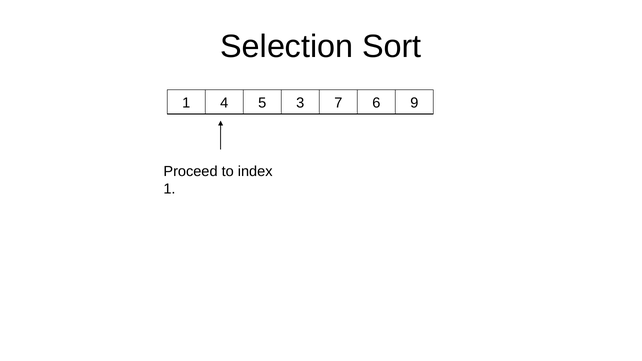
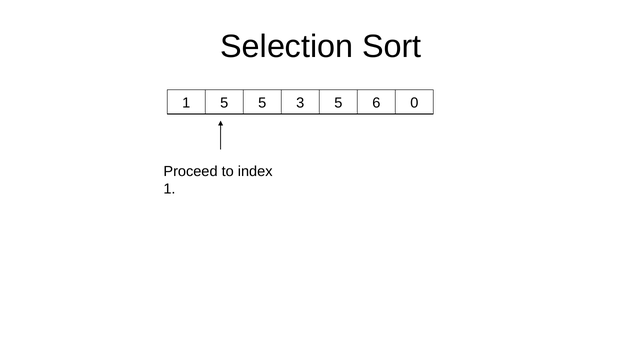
1 4: 4 -> 5
3 7: 7 -> 5
9: 9 -> 0
